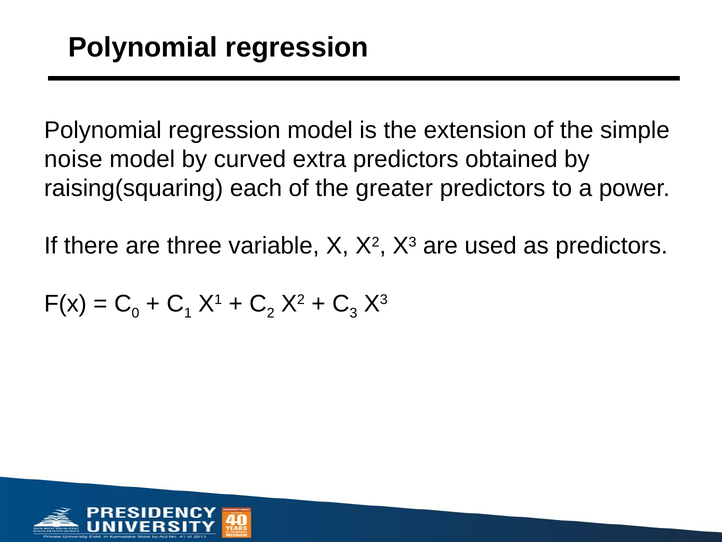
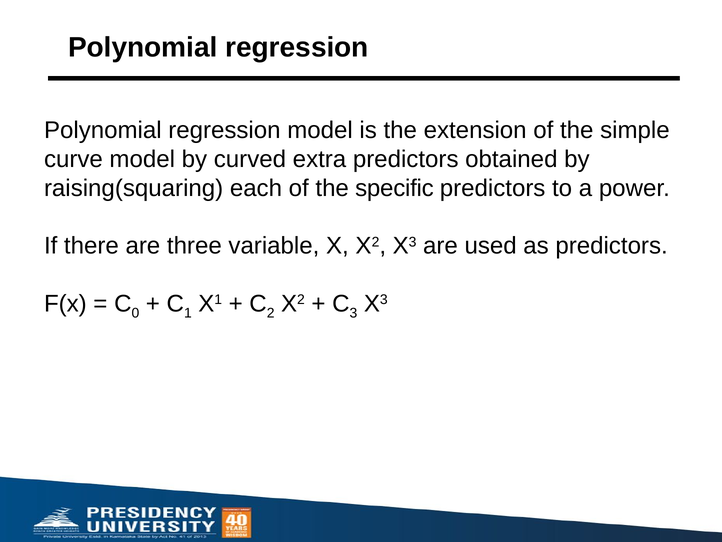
noise: noise -> curve
greater: greater -> specific
